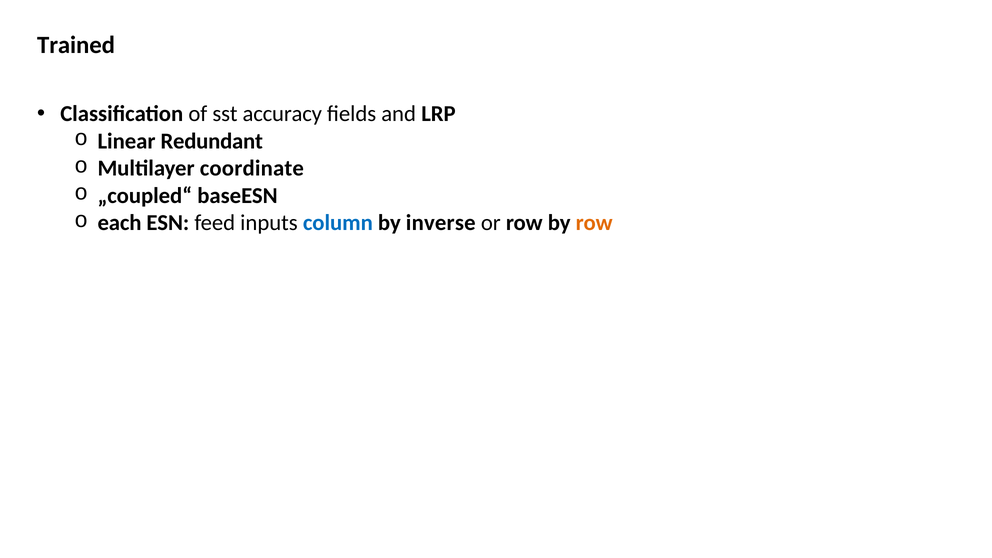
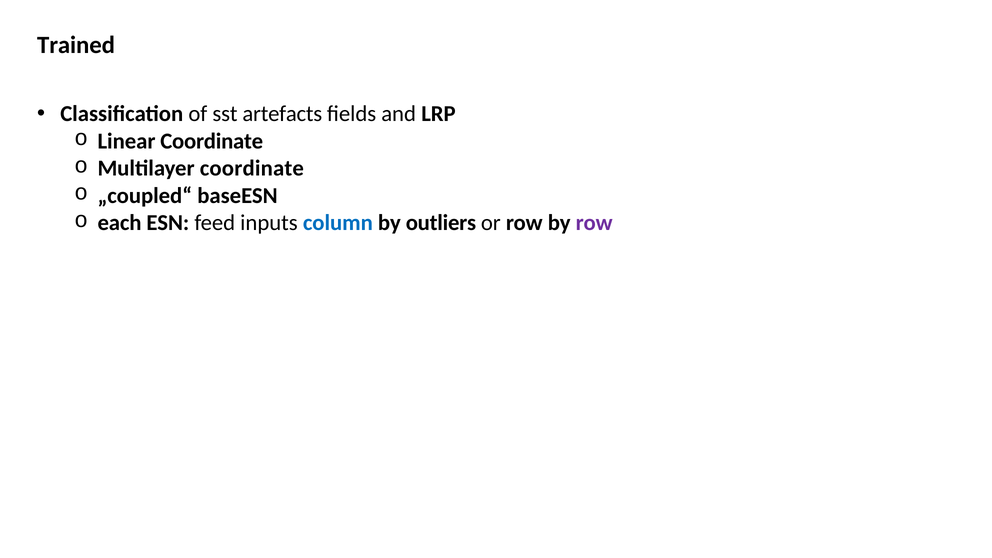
accuracy: accuracy -> artefacts
Linear Redundant: Redundant -> Coordinate
inverse: inverse -> outliers
row at (594, 223) colour: orange -> purple
